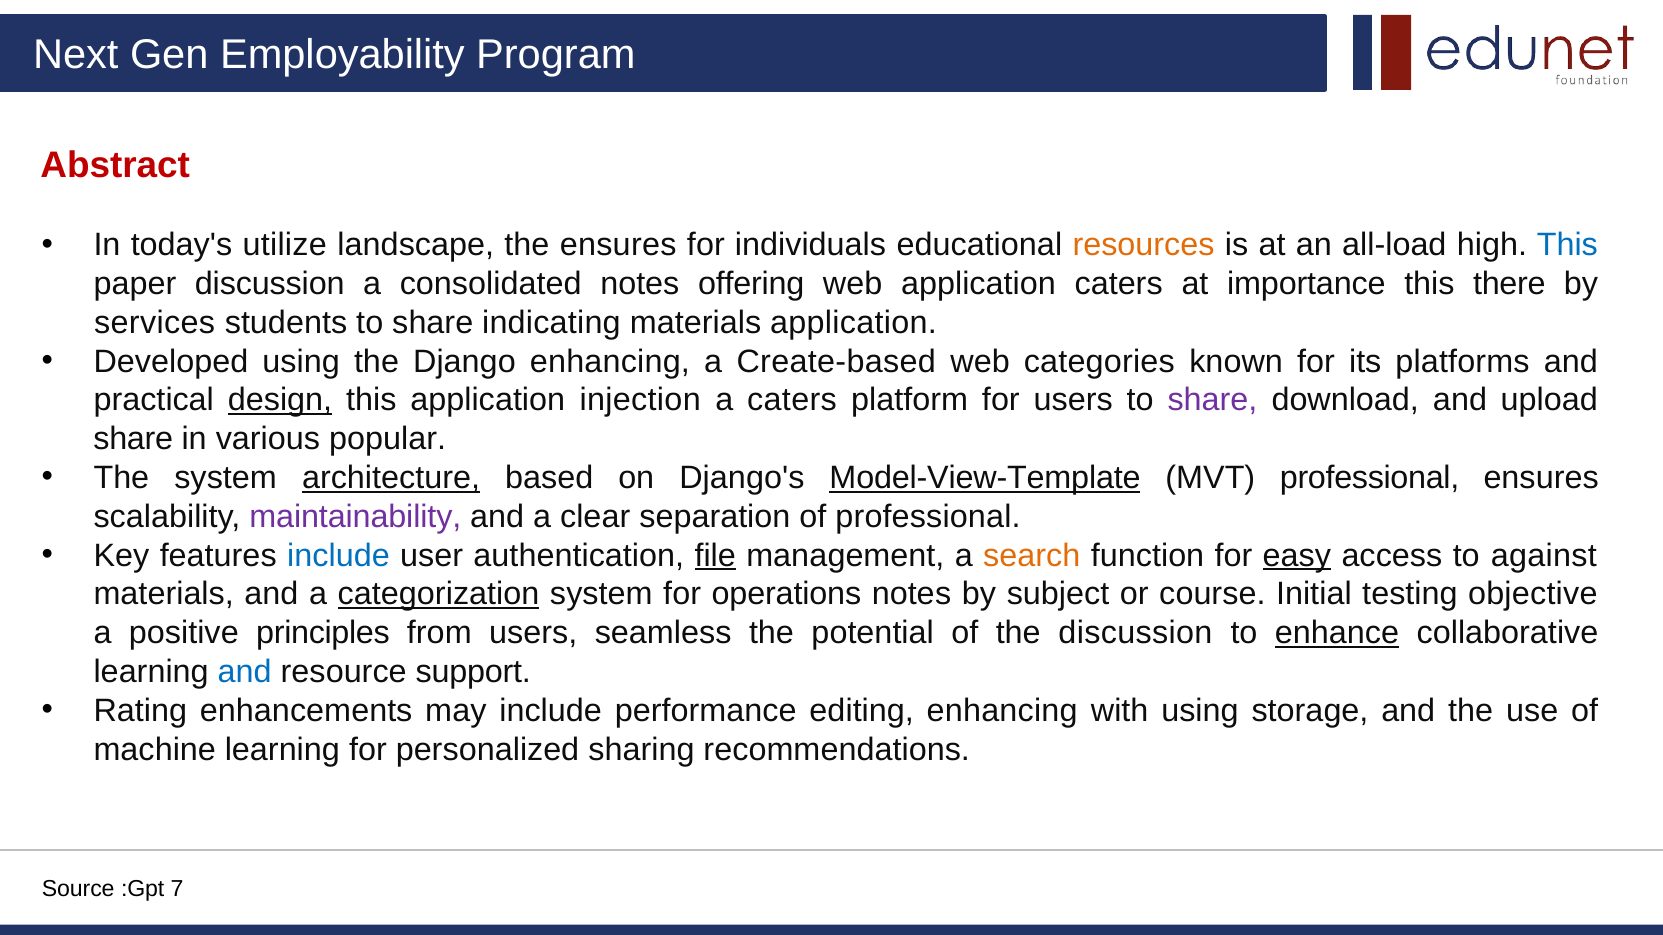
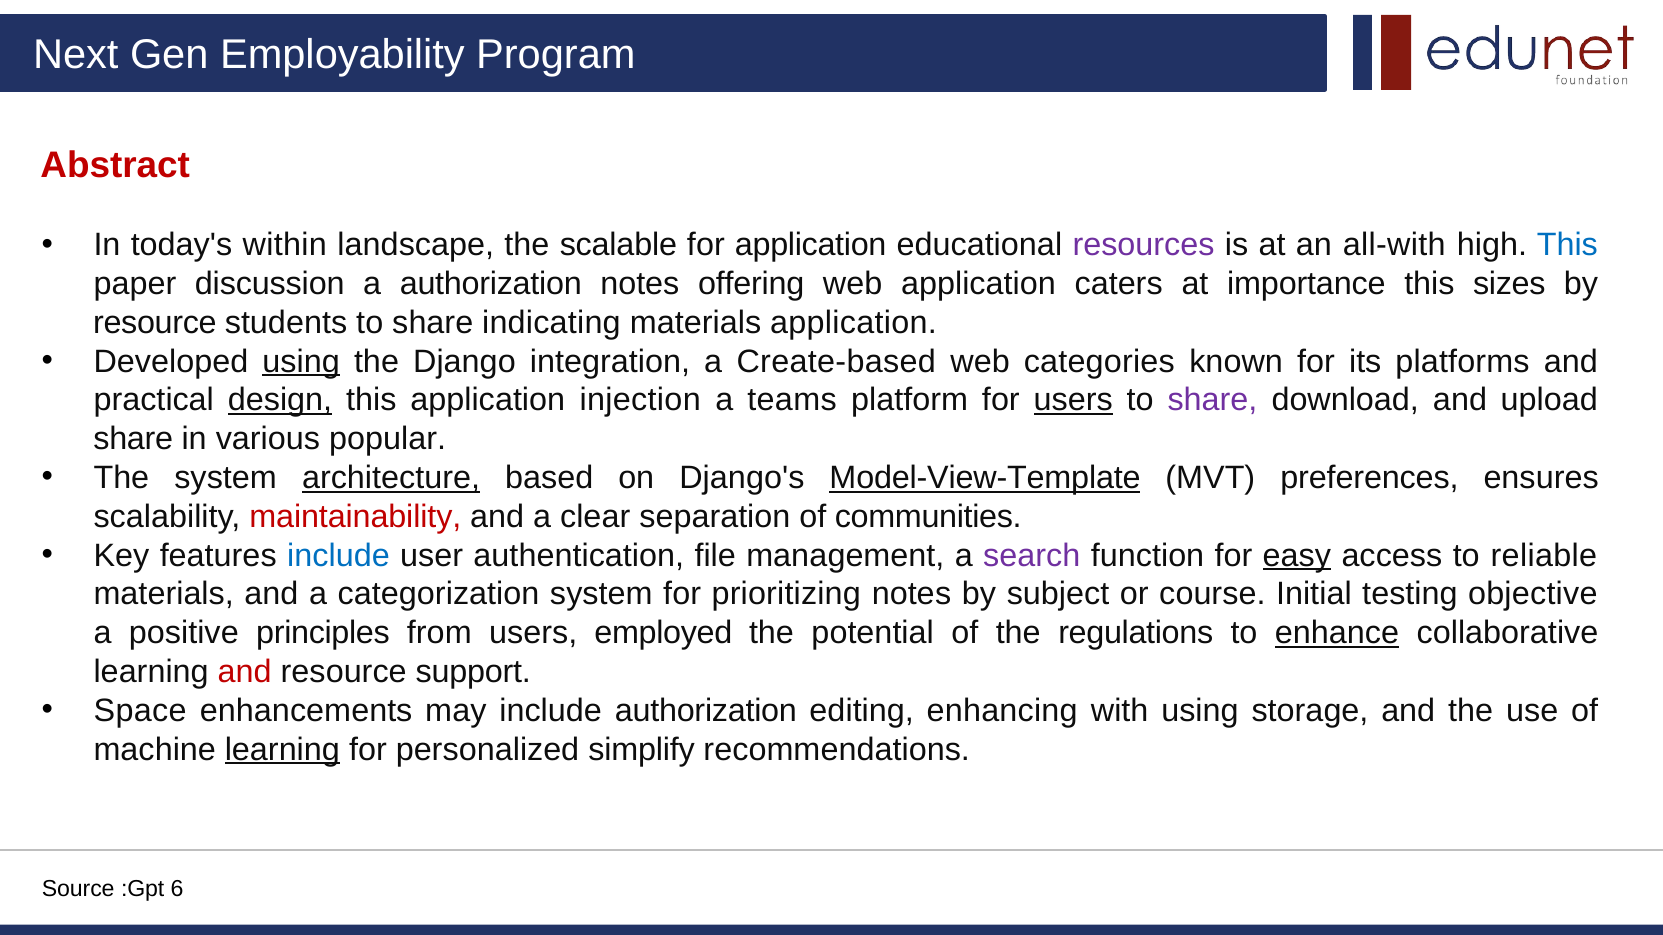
utilize: utilize -> within
the ensures: ensures -> scalable
for individuals: individuals -> application
resources colour: orange -> purple
all-load: all-load -> all-with
a consolidated: consolidated -> authorization
there: there -> sizes
services at (155, 323): services -> resource
using at (301, 362) underline: none -> present
Django enhancing: enhancing -> integration
a caters: caters -> teams
users at (1073, 400) underline: none -> present
MVT professional: professional -> preferences
maintainability colour: purple -> red
of professional: professional -> communities
file underline: present -> none
search colour: orange -> purple
against: against -> reliable
categorization underline: present -> none
operations: operations -> prioritizing
seamless: seamless -> employed
the discussion: discussion -> regulations
and at (245, 672) colour: blue -> red
Rating: Rating -> Space
include performance: performance -> authorization
learning at (282, 750) underline: none -> present
sharing: sharing -> simplify
7: 7 -> 6
